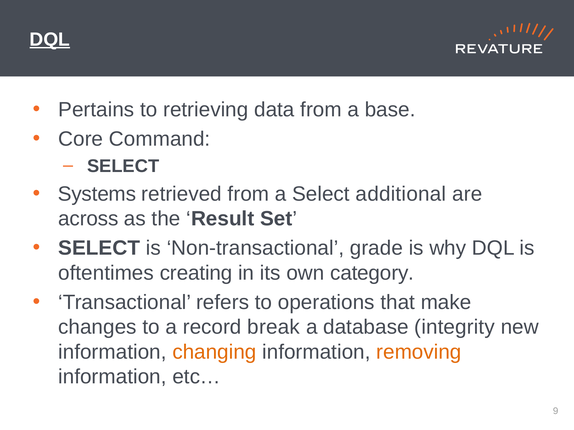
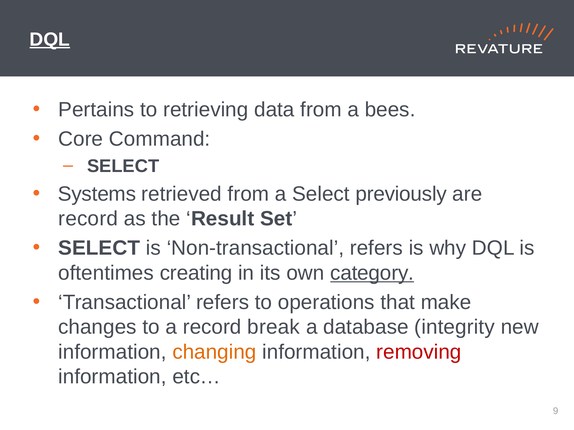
base: base -> bees
additional: additional -> previously
across at (88, 219): across -> record
Non-transactional grade: grade -> refers
category underline: none -> present
removing colour: orange -> red
